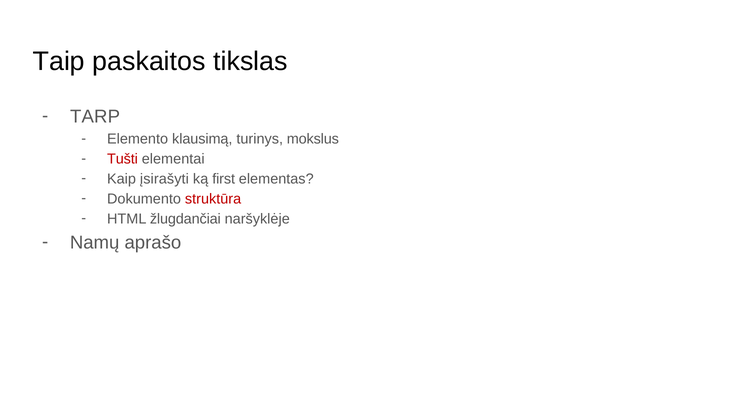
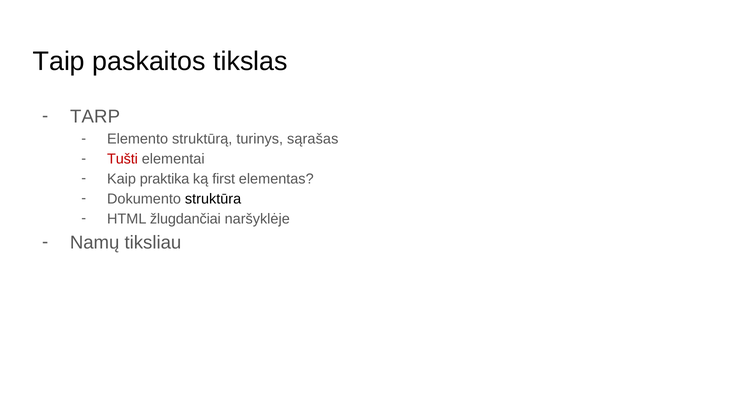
klausimą: klausimą -> struktūrą
mokslus: mokslus -> sąrašas
įsirašyti: įsirašyti -> praktika
struktūra colour: red -> black
aprašo: aprašo -> tiksliau
